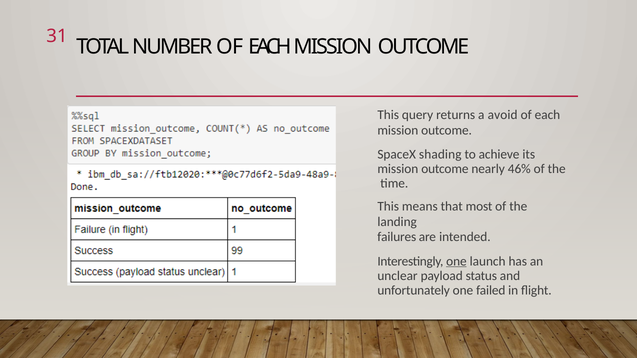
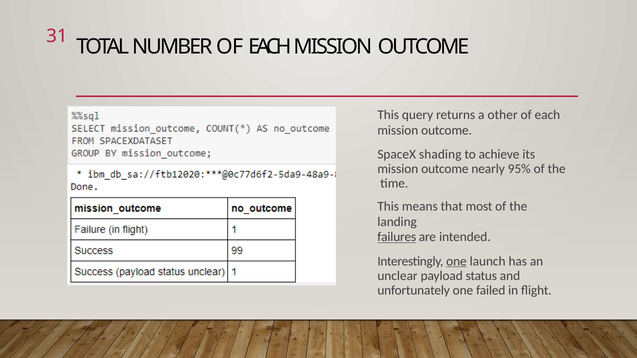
avoid: avoid -> other
46%: 46% -> 95%
failures underline: none -> present
